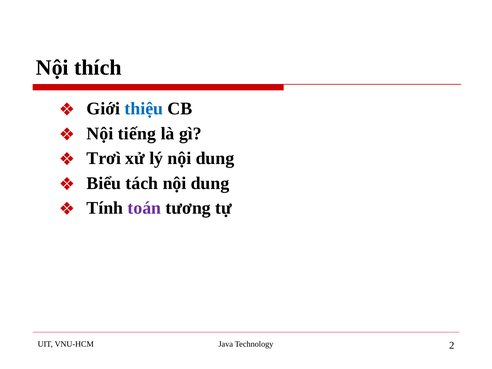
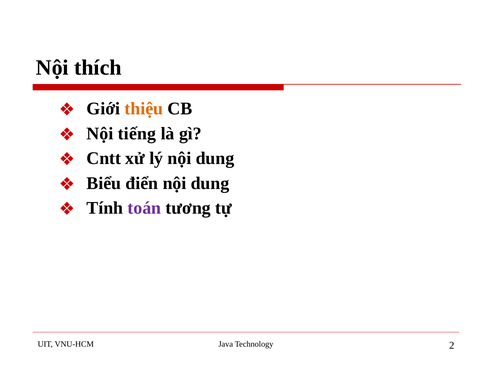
thiệu colour: blue -> orange
Trơì: Trơì -> Cntt
tách: tách -> điển
